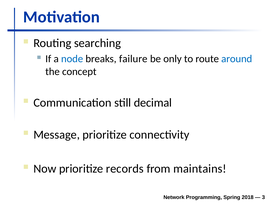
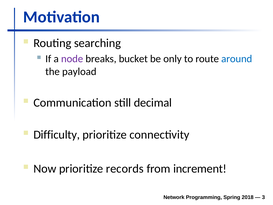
node colour: blue -> purple
failure: failure -> bucket
concept: concept -> payload
Message: Message -> Difficulty
maintains: maintains -> increment
